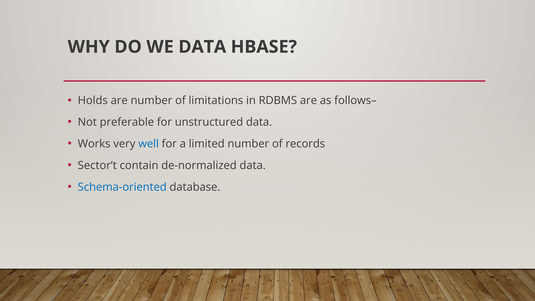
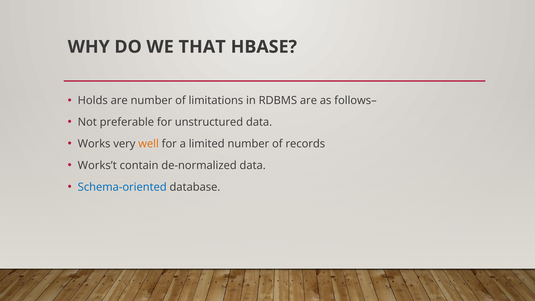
WE DATA: DATA -> THAT
well colour: blue -> orange
Sector’t: Sector’t -> Works’t
